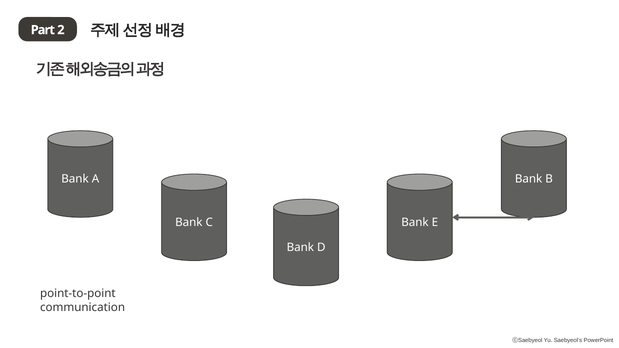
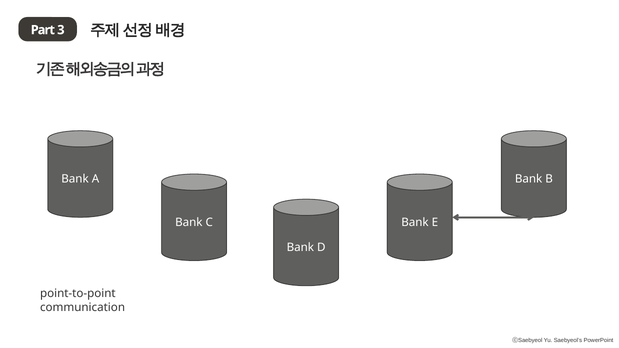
2: 2 -> 3
